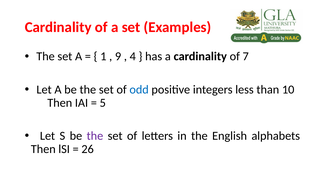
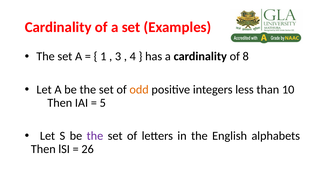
9: 9 -> 3
7: 7 -> 8
odd colour: blue -> orange
